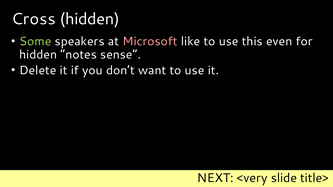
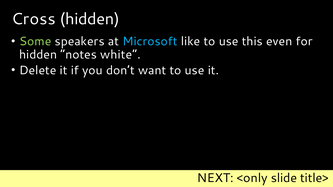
Microsoft colour: pink -> light blue
sense: sense -> white
<very: <very -> <only
